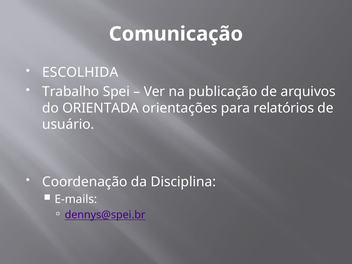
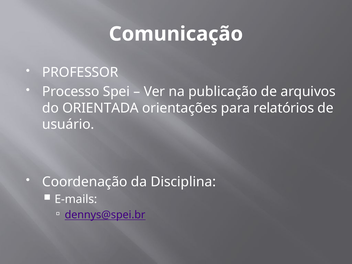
ESCOLHIDA: ESCOLHIDA -> PROFESSOR
Trabalho: Trabalho -> Processo
